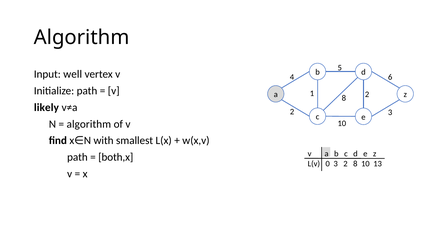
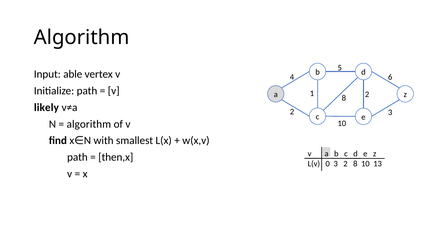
well: well -> able
both,x: both,x -> then,x
